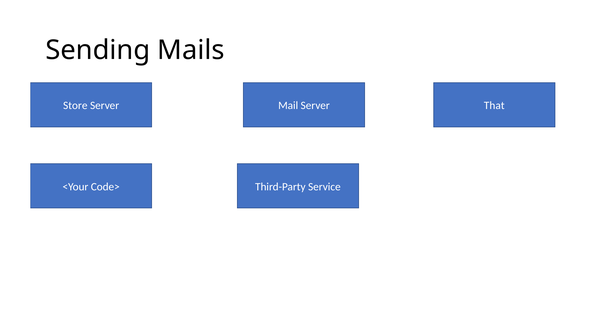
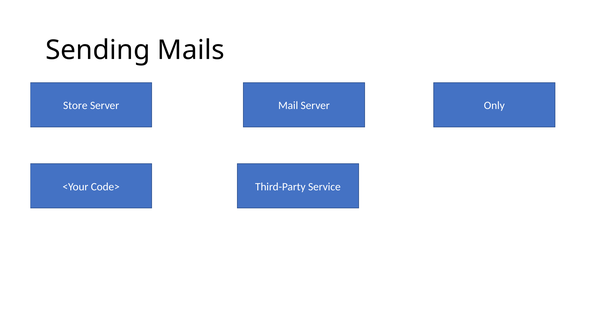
That: That -> Only
